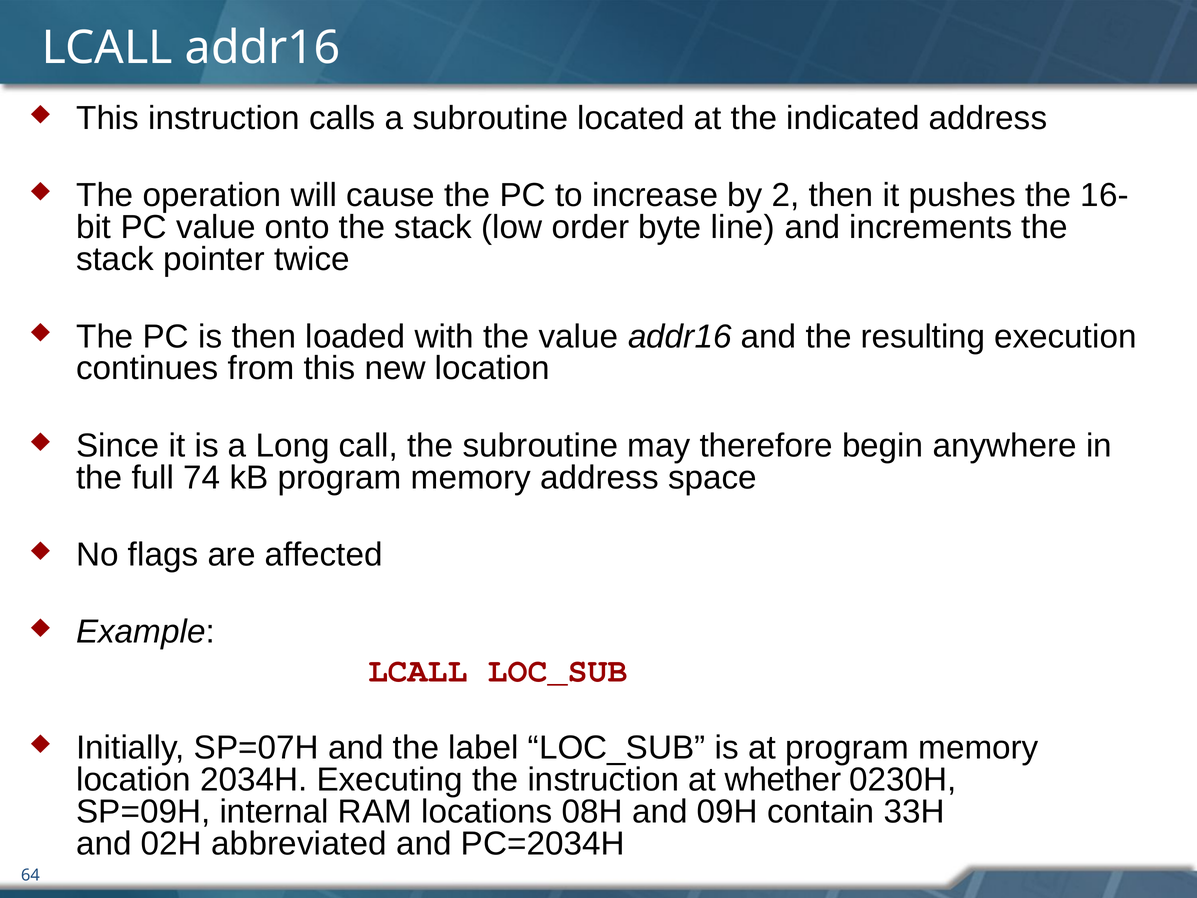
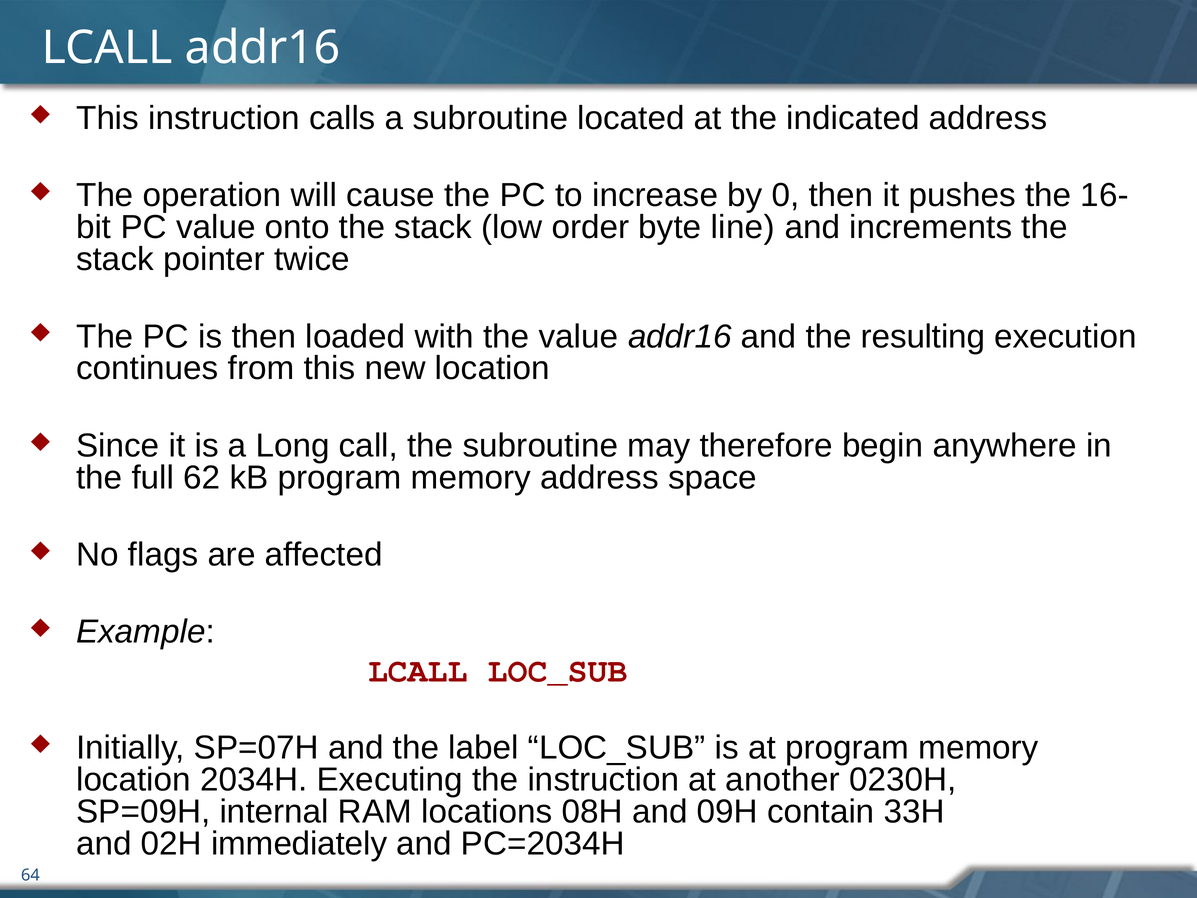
2: 2 -> 0
74: 74 -> 62
whether: whether -> another
abbreviated: abbreviated -> immediately
